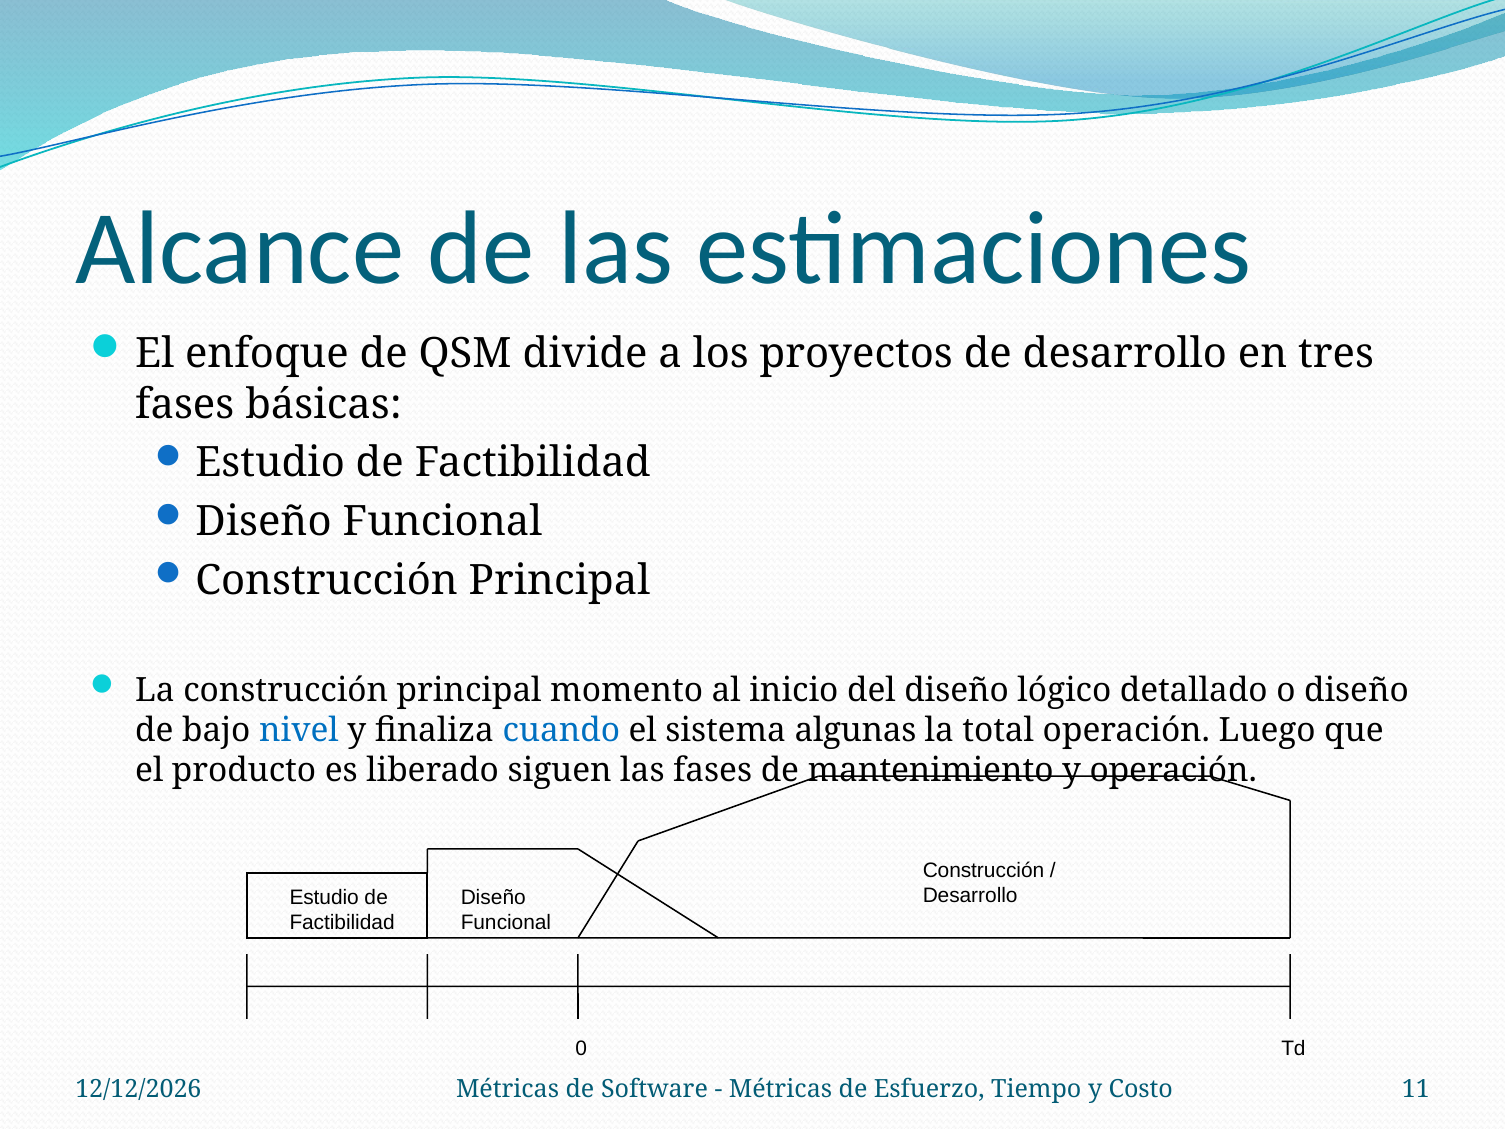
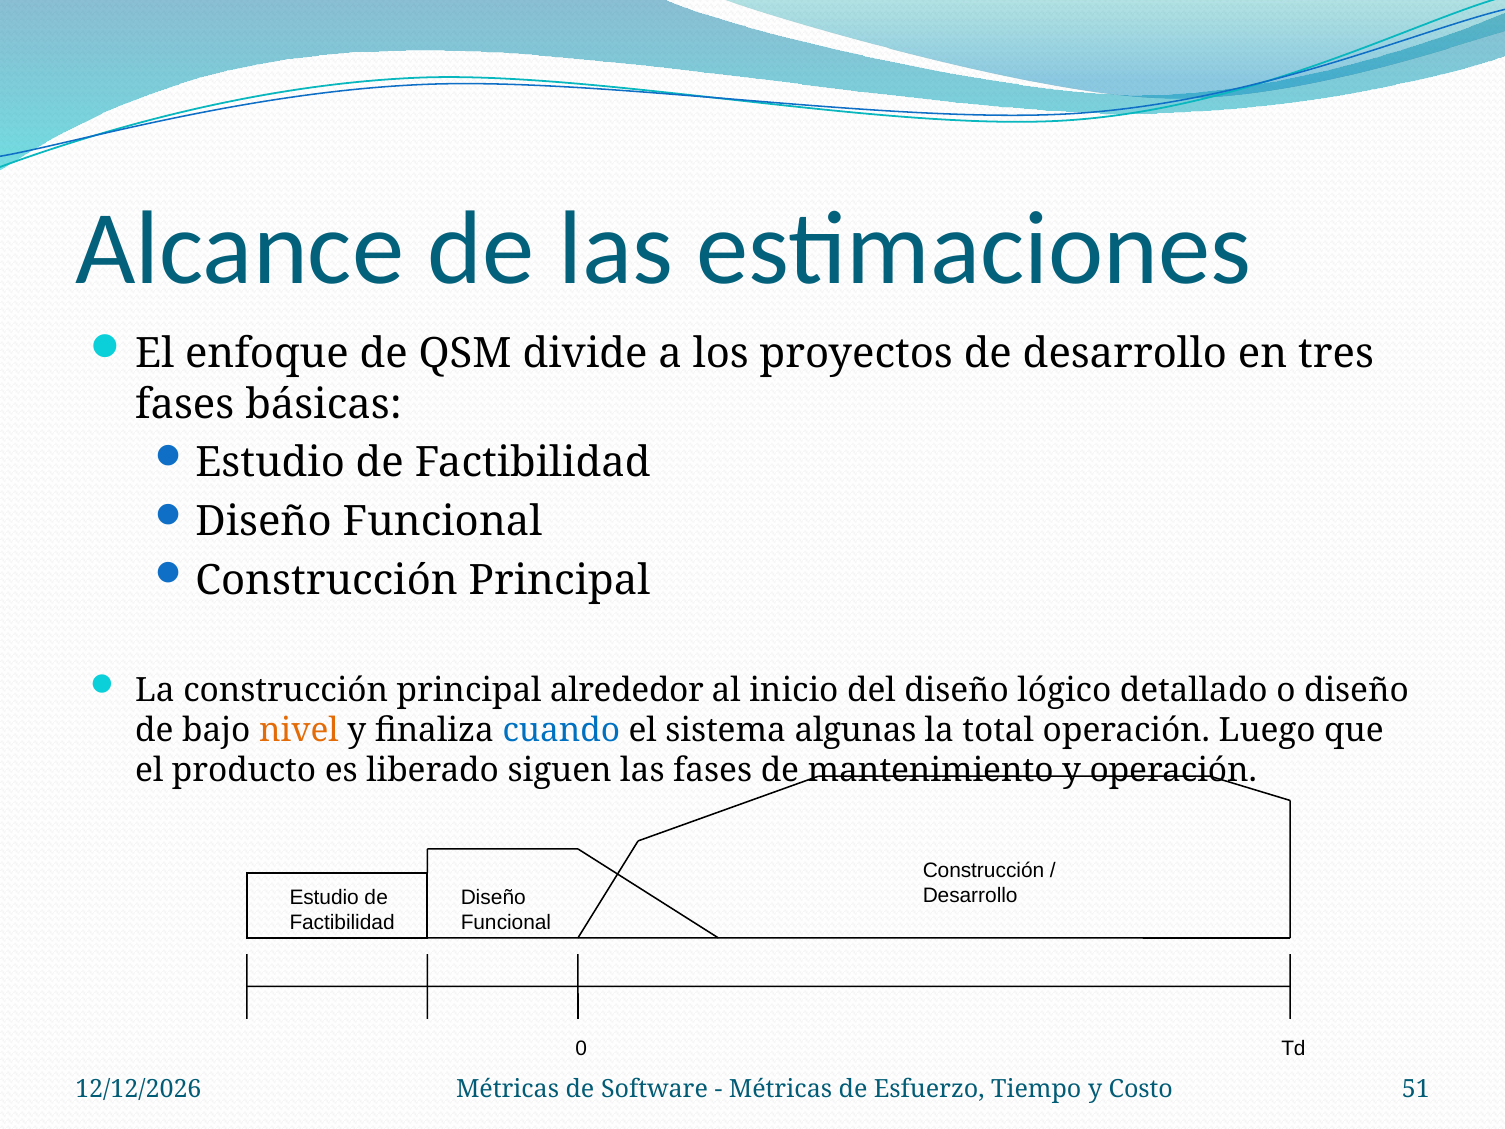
momento: momento -> alrededor
nivel colour: blue -> orange
11: 11 -> 51
